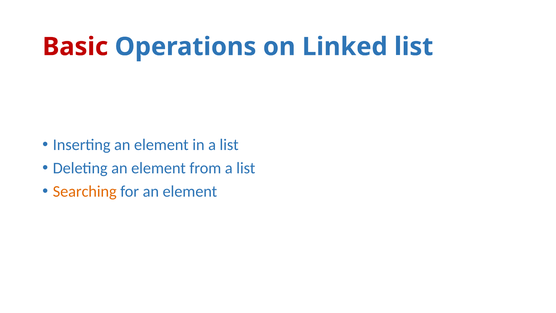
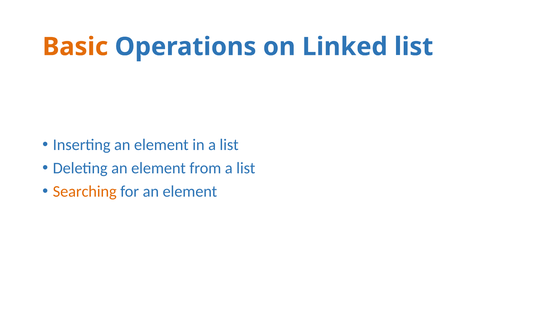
Basic colour: red -> orange
